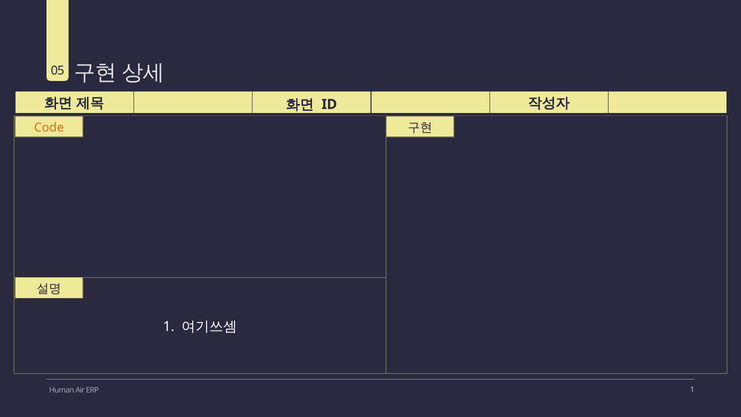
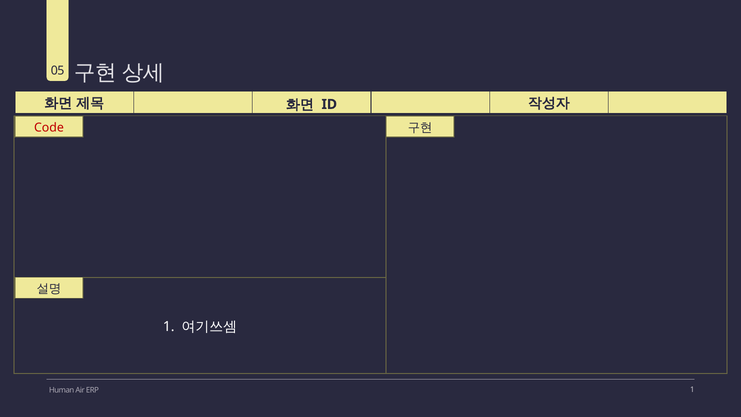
Code colour: orange -> red
